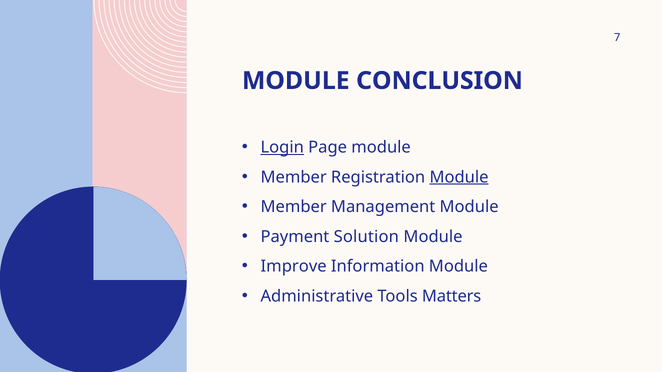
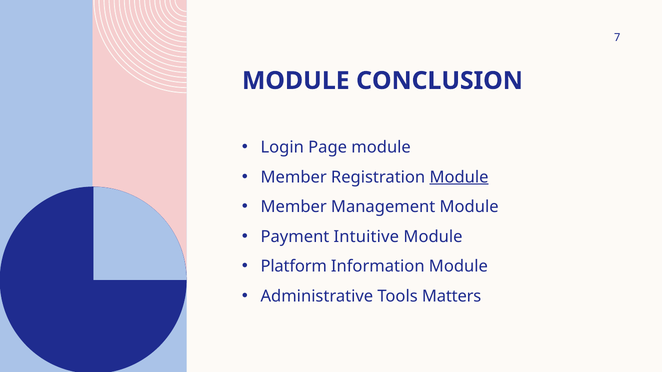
Login underline: present -> none
Solution: Solution -> Intuitive
Improve: Improve -> Platform
